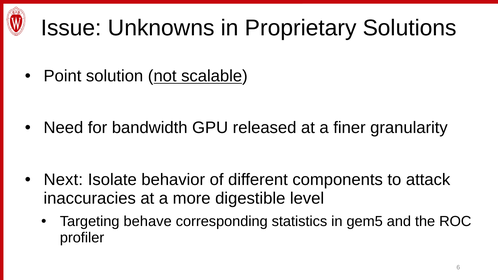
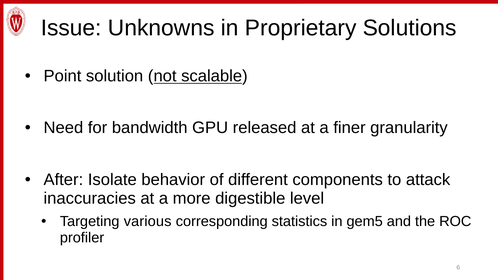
Next: Next -> After
behave: behave -> various
